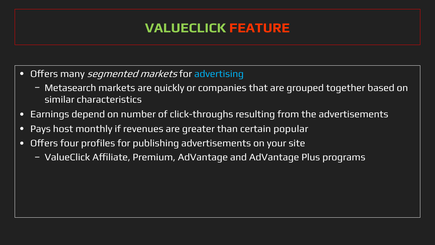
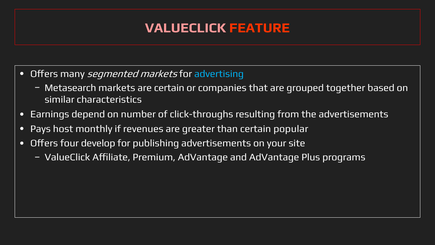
VALUECLICK at (186, 28) colour: light green -> pink
are quickly: quickly -> certain
profiles: profiles -> develop
